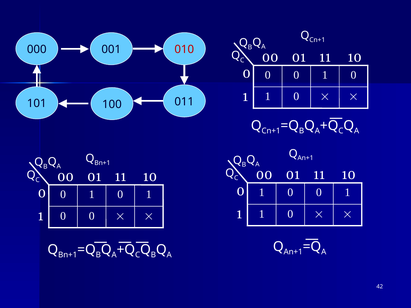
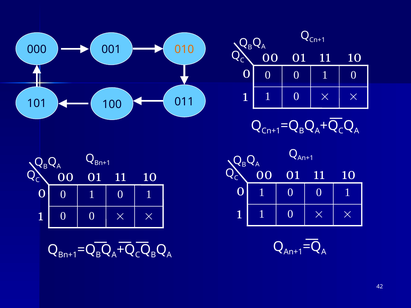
010 colour: red -> orange
